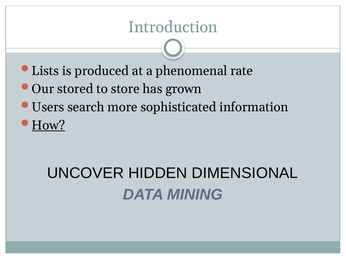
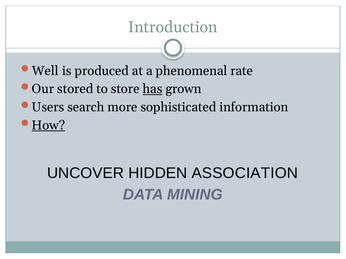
Lists: Lists -> Well
has underline: none -> present
DIMENSIONAL: DIMENSIONAL -> ASSOCIATION
